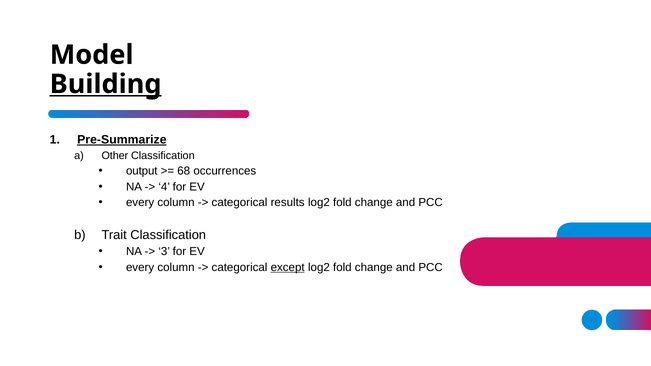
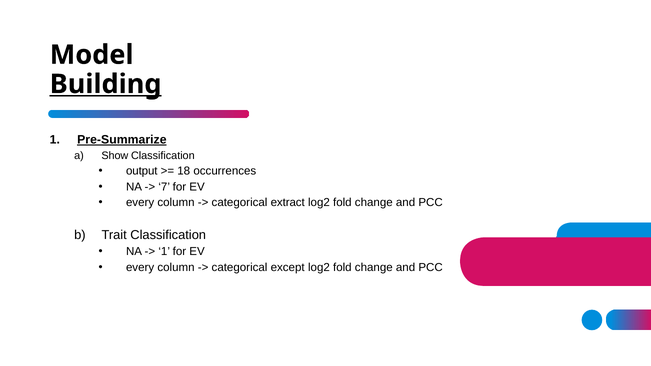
Other: Other -> Show
68: 68 -> 18
4: 4 -> 7
results: results -> extract
3 at (164, 252): 3 -> 1
except underline: present -> none
